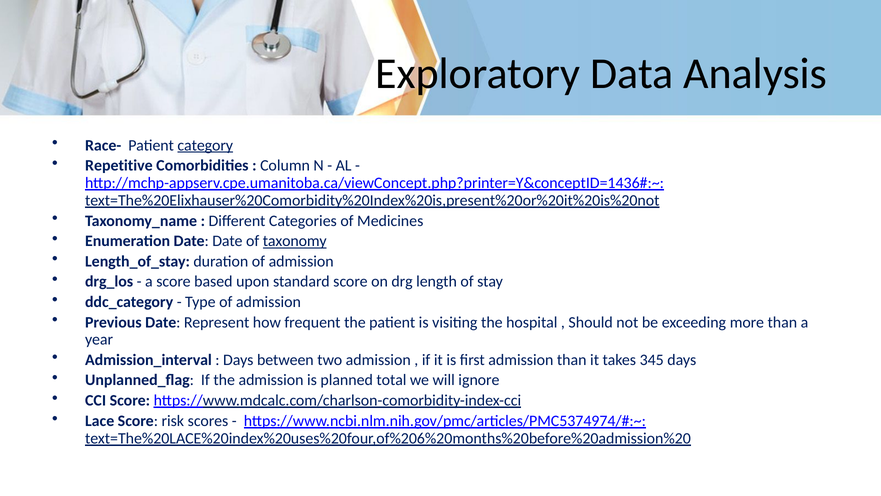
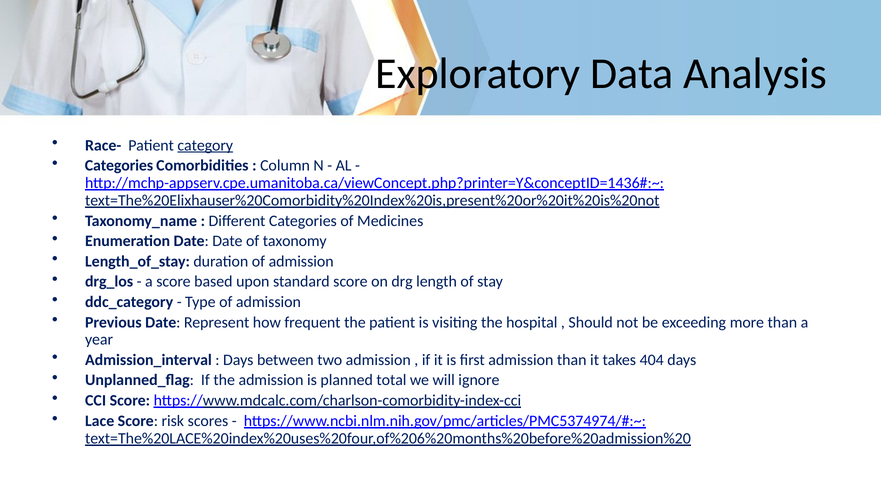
Repetitive at (119, 165): Repetitive -> Categories
taxonomy underline: present -> none
345: 345 -> 404
